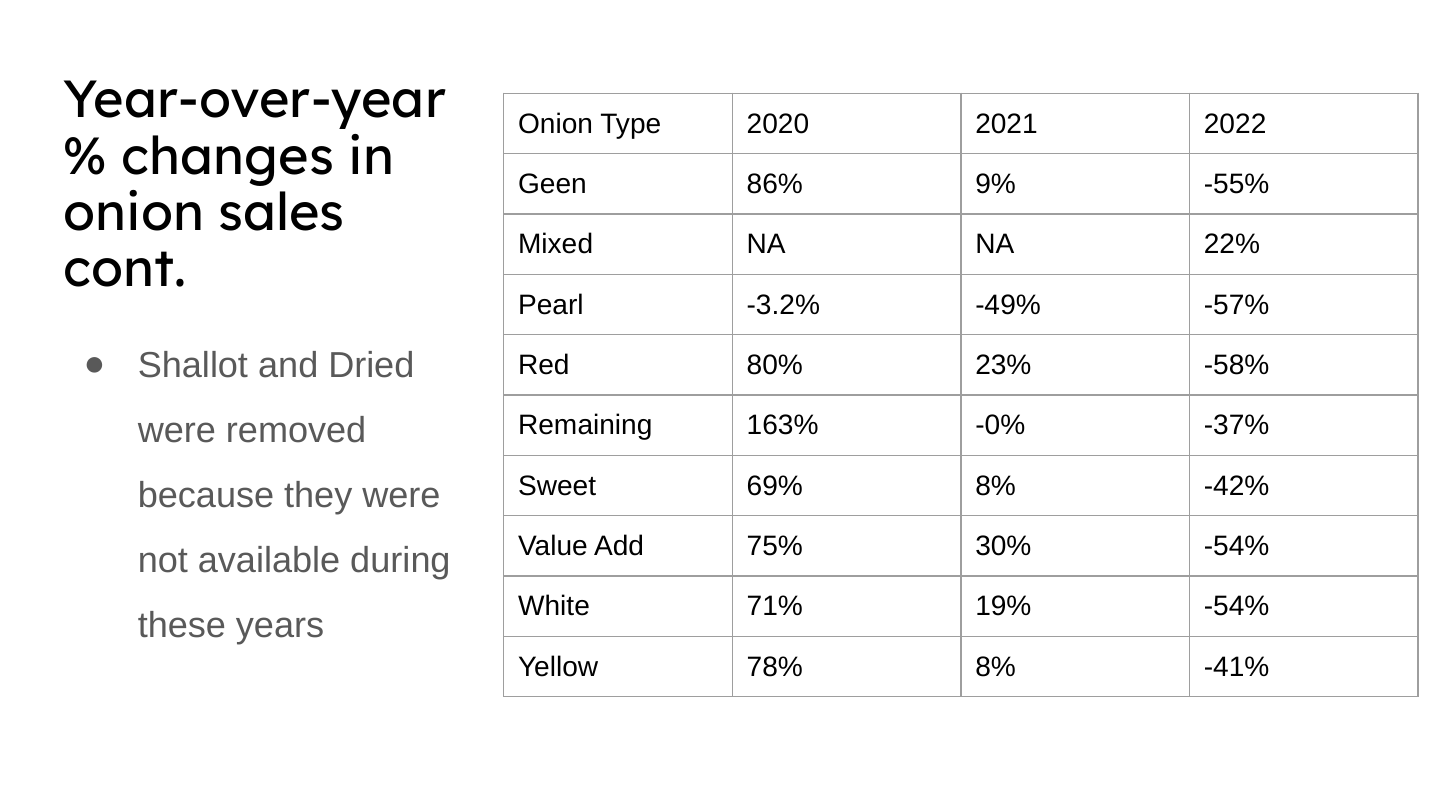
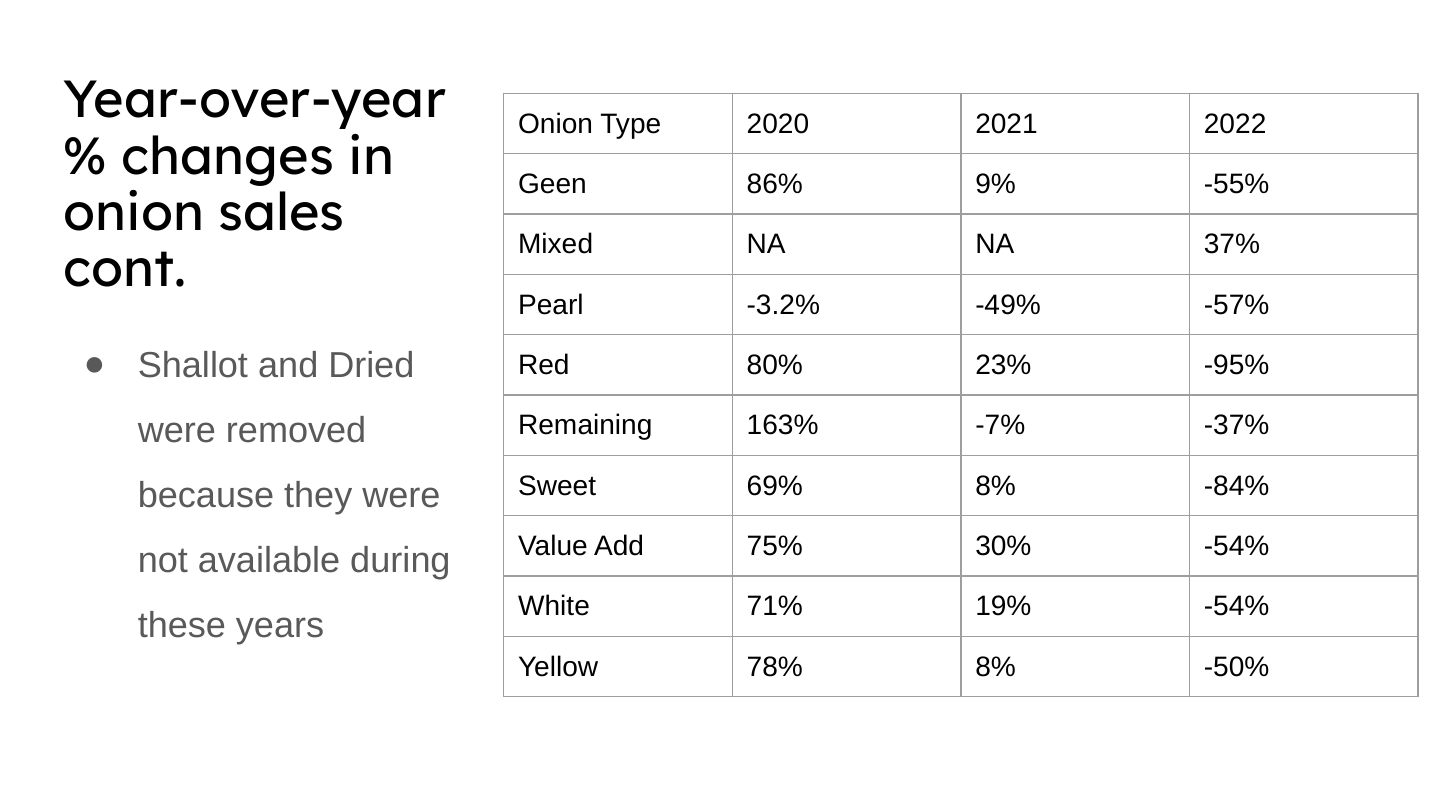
22%: 22% -> 37%
-58%: -58% -> -95%
-0%: -0% -> -7%
-42%: -42% -> -84%
-41%: -41% -> -50%
